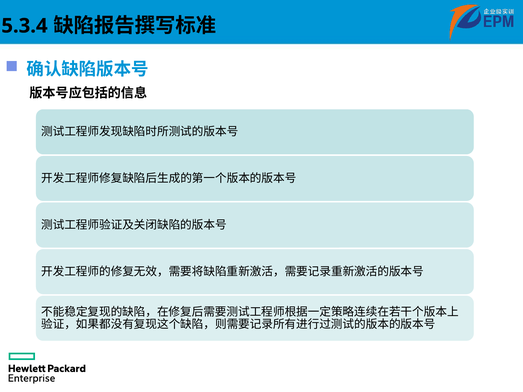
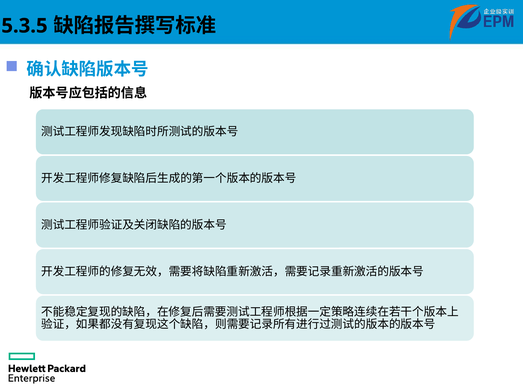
5.3.4: 5.3.4 -> 5.3.5
